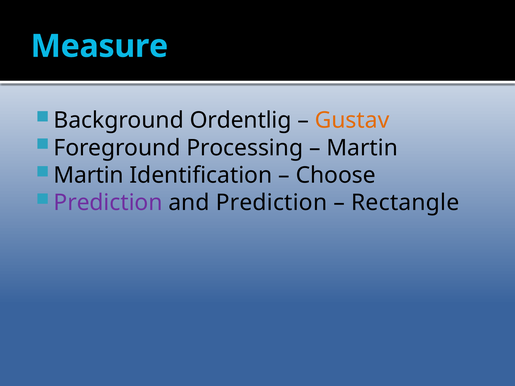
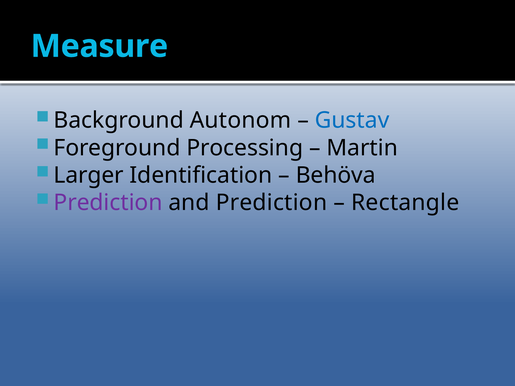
Ordentlig: Ordentlig -> Autonom
Gustav colour: orange -> blue
Martin at (89, 175): Martin -> Larger
Choose: Choose -> Behöva
